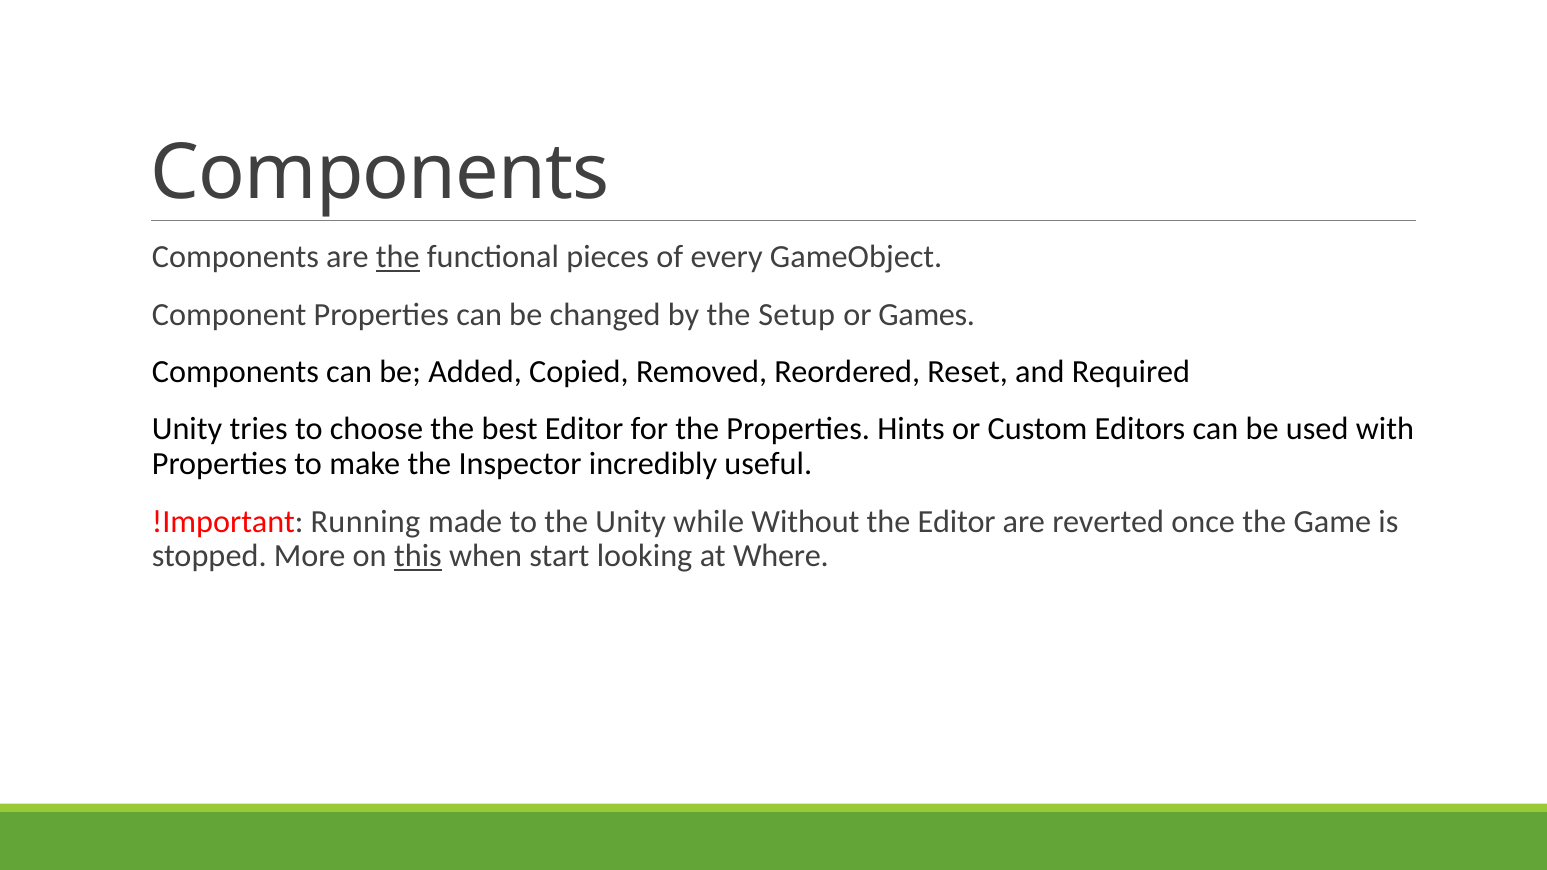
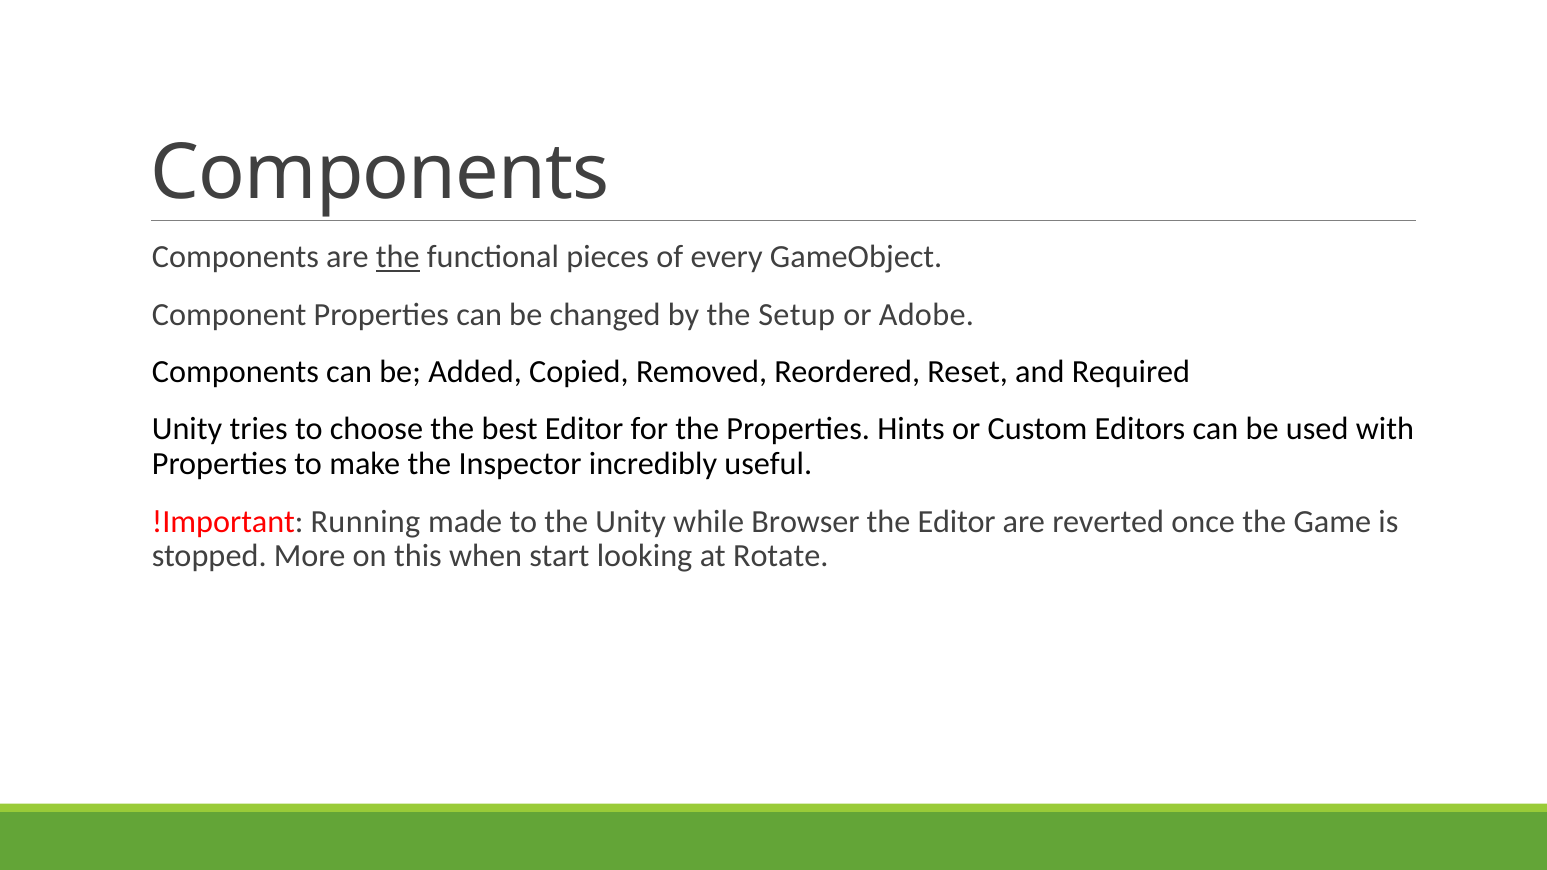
Games: Games -> Adobe
Without: Without -> Browser
this underline: present -> none
Where: Where -> Rotate
